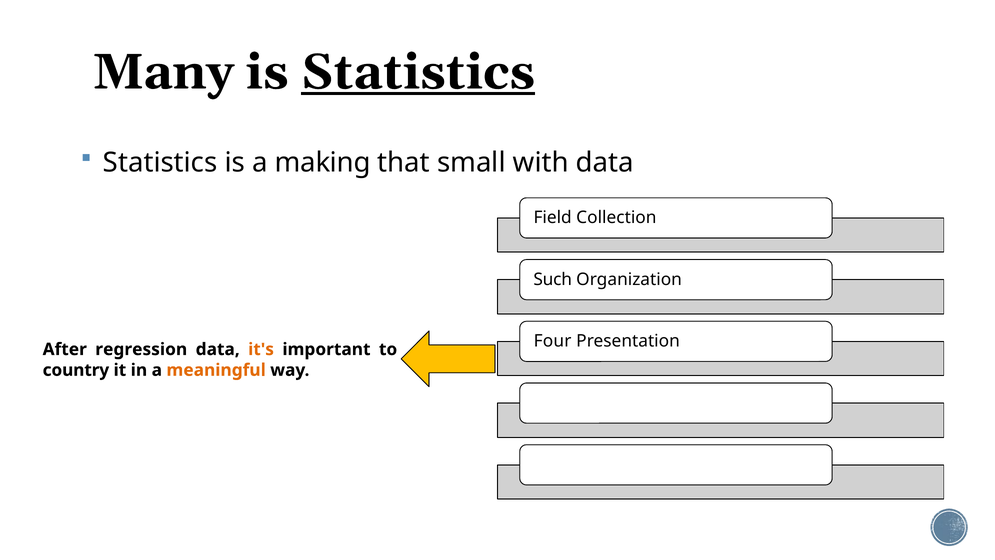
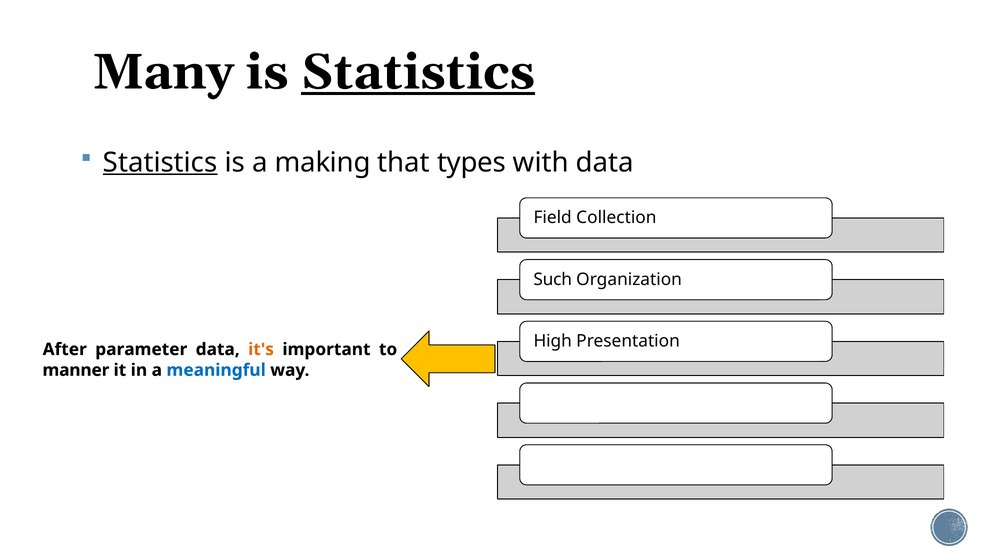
Statistics at (160, 162) underline: none -> present
small: small -> types
Four: Four -> High
regression: regression -> parameter
country: country -> manner
meaningful colour: orange -> blue
